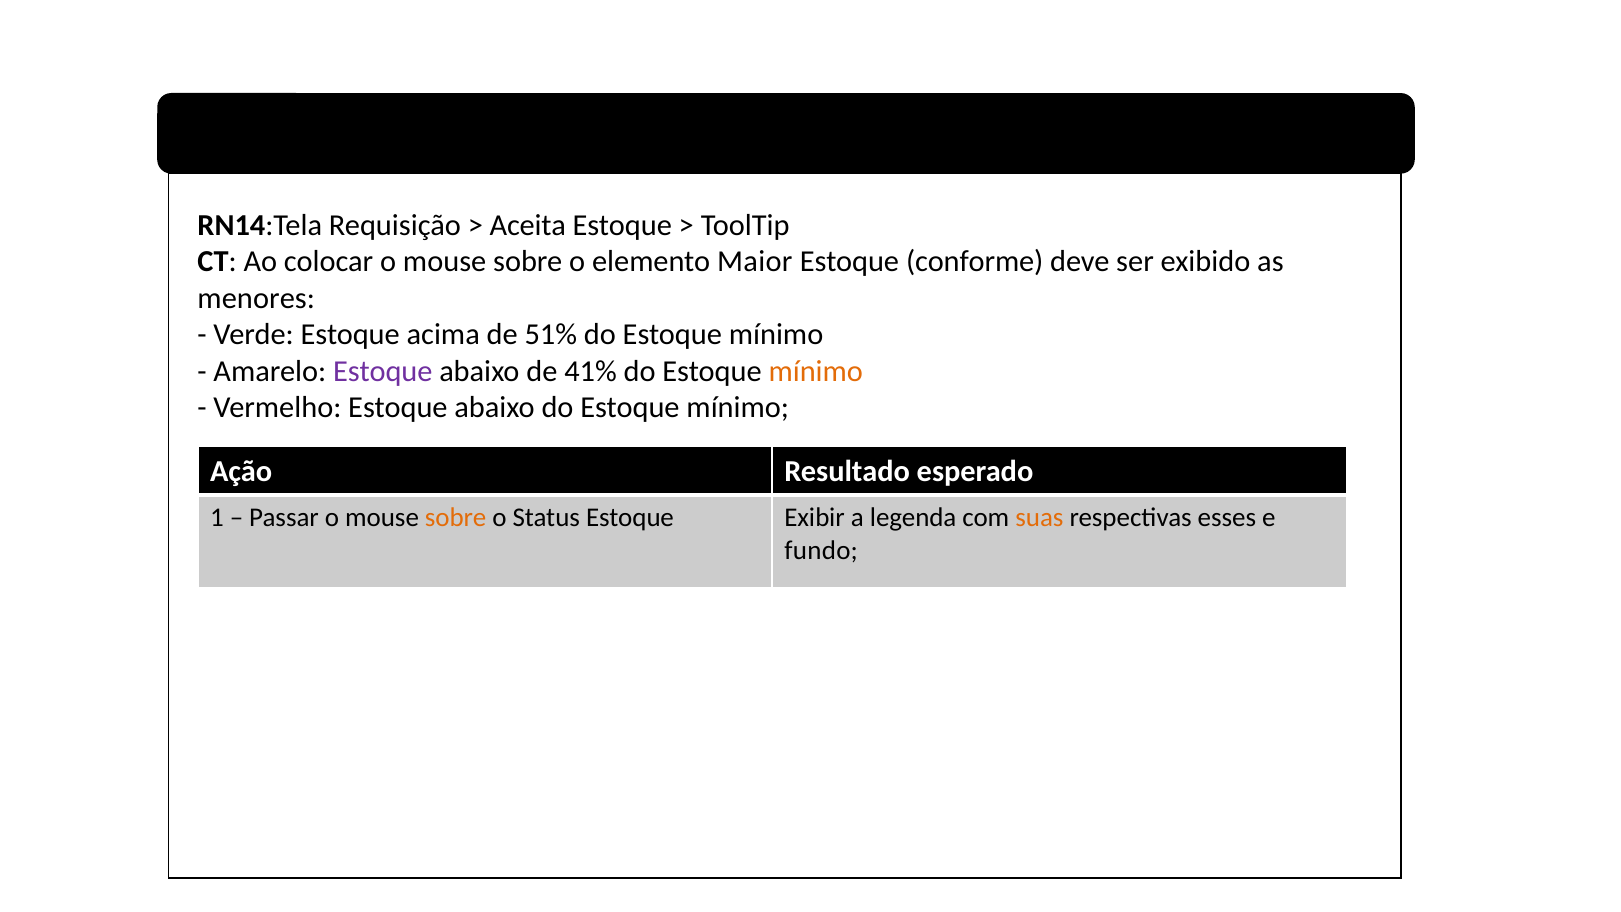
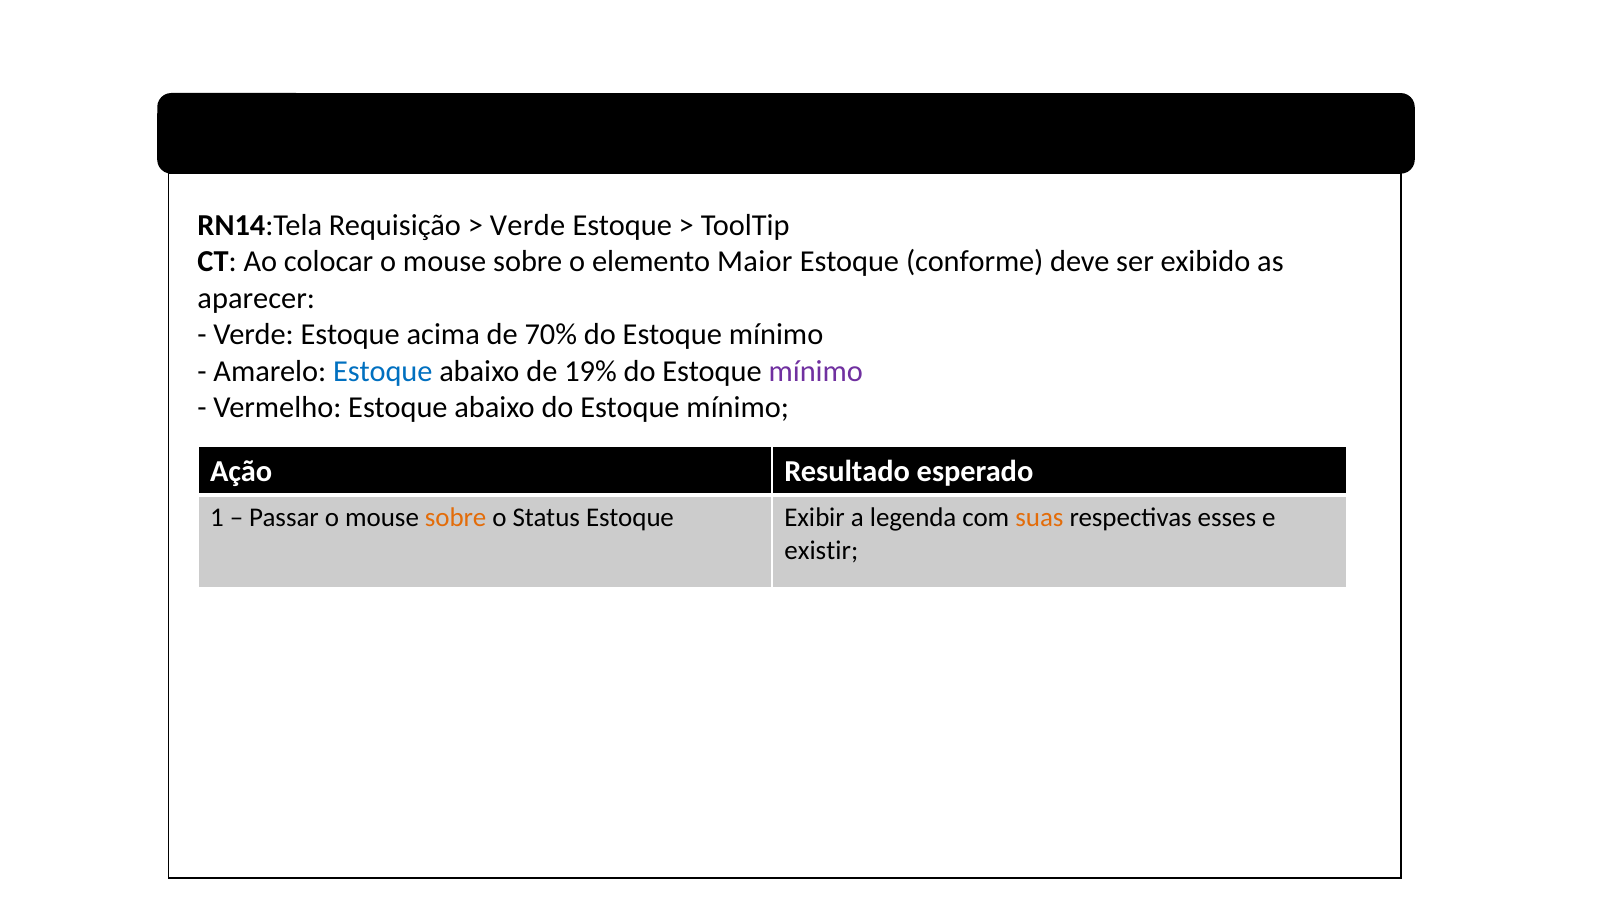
Aceita at (528, 225): Aceita -> Verde
menores: menores -> aparecer
51%: 51% -> 70%
Estoque at (383, 371) colour: purple -> blue
41%: 41% -> 19%
mínimo at (816, 371) colour: orange -> purple
fundo: fundo -> existir
